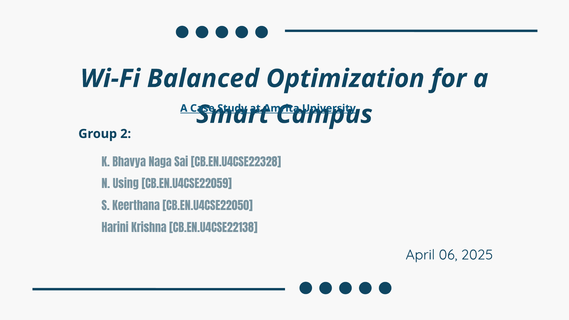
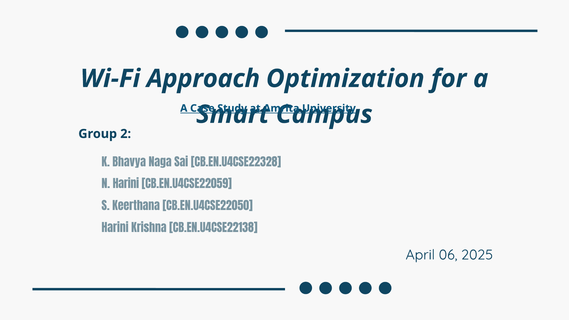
Balanced: Balanced -> Approach
N Using: Using -> Harini
